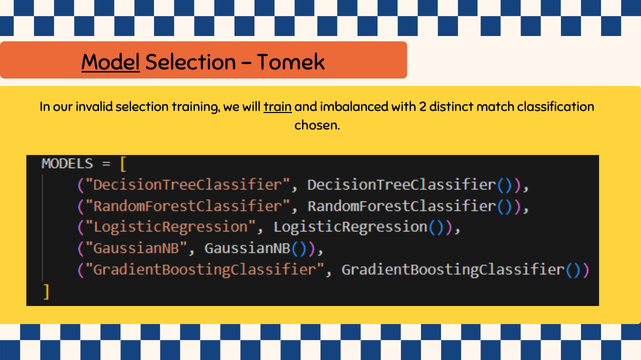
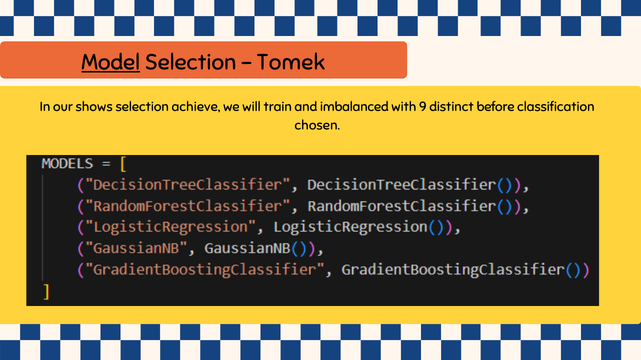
invalid: invalid -> shows
training: training -> achieve
train underline: present -> none
2: 2 -> 9
match: match -> before
